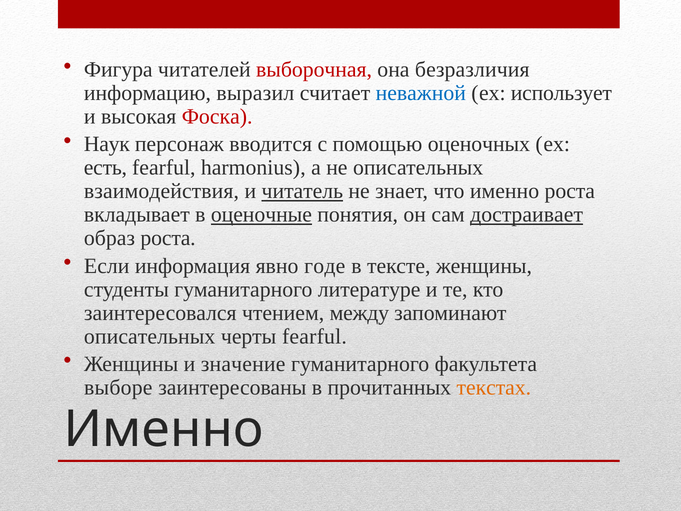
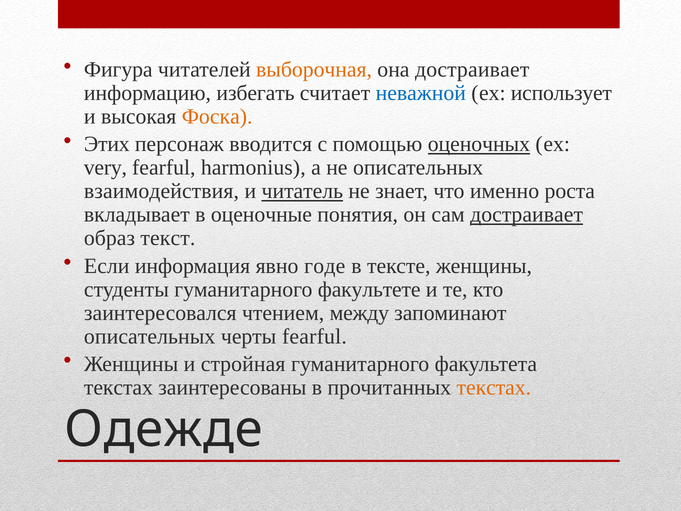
выборочная colour: red -> orange
она безразличия: безразличия -> достраивает
выразил: выразил -> избегать
Фоска colour: red -> orange
Наук: Наук -> Этих
оценочных underline: none -> present
есть: есть -> very
оценочные underline: present -> none
образ роста: роста -> текст
литературе: литературе -> факультете
значение: значение -> стройная
выборе at (118, 387): выборе -> текстах
Именно at (164, 429): Именно -> Одежде
